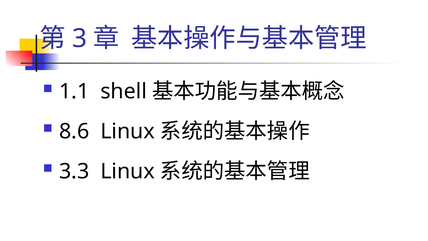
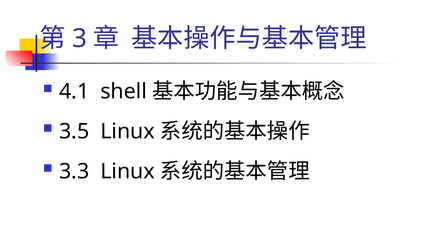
1.1: 1.1 -> 4.1
8.6: 8.6 -> 3.5
